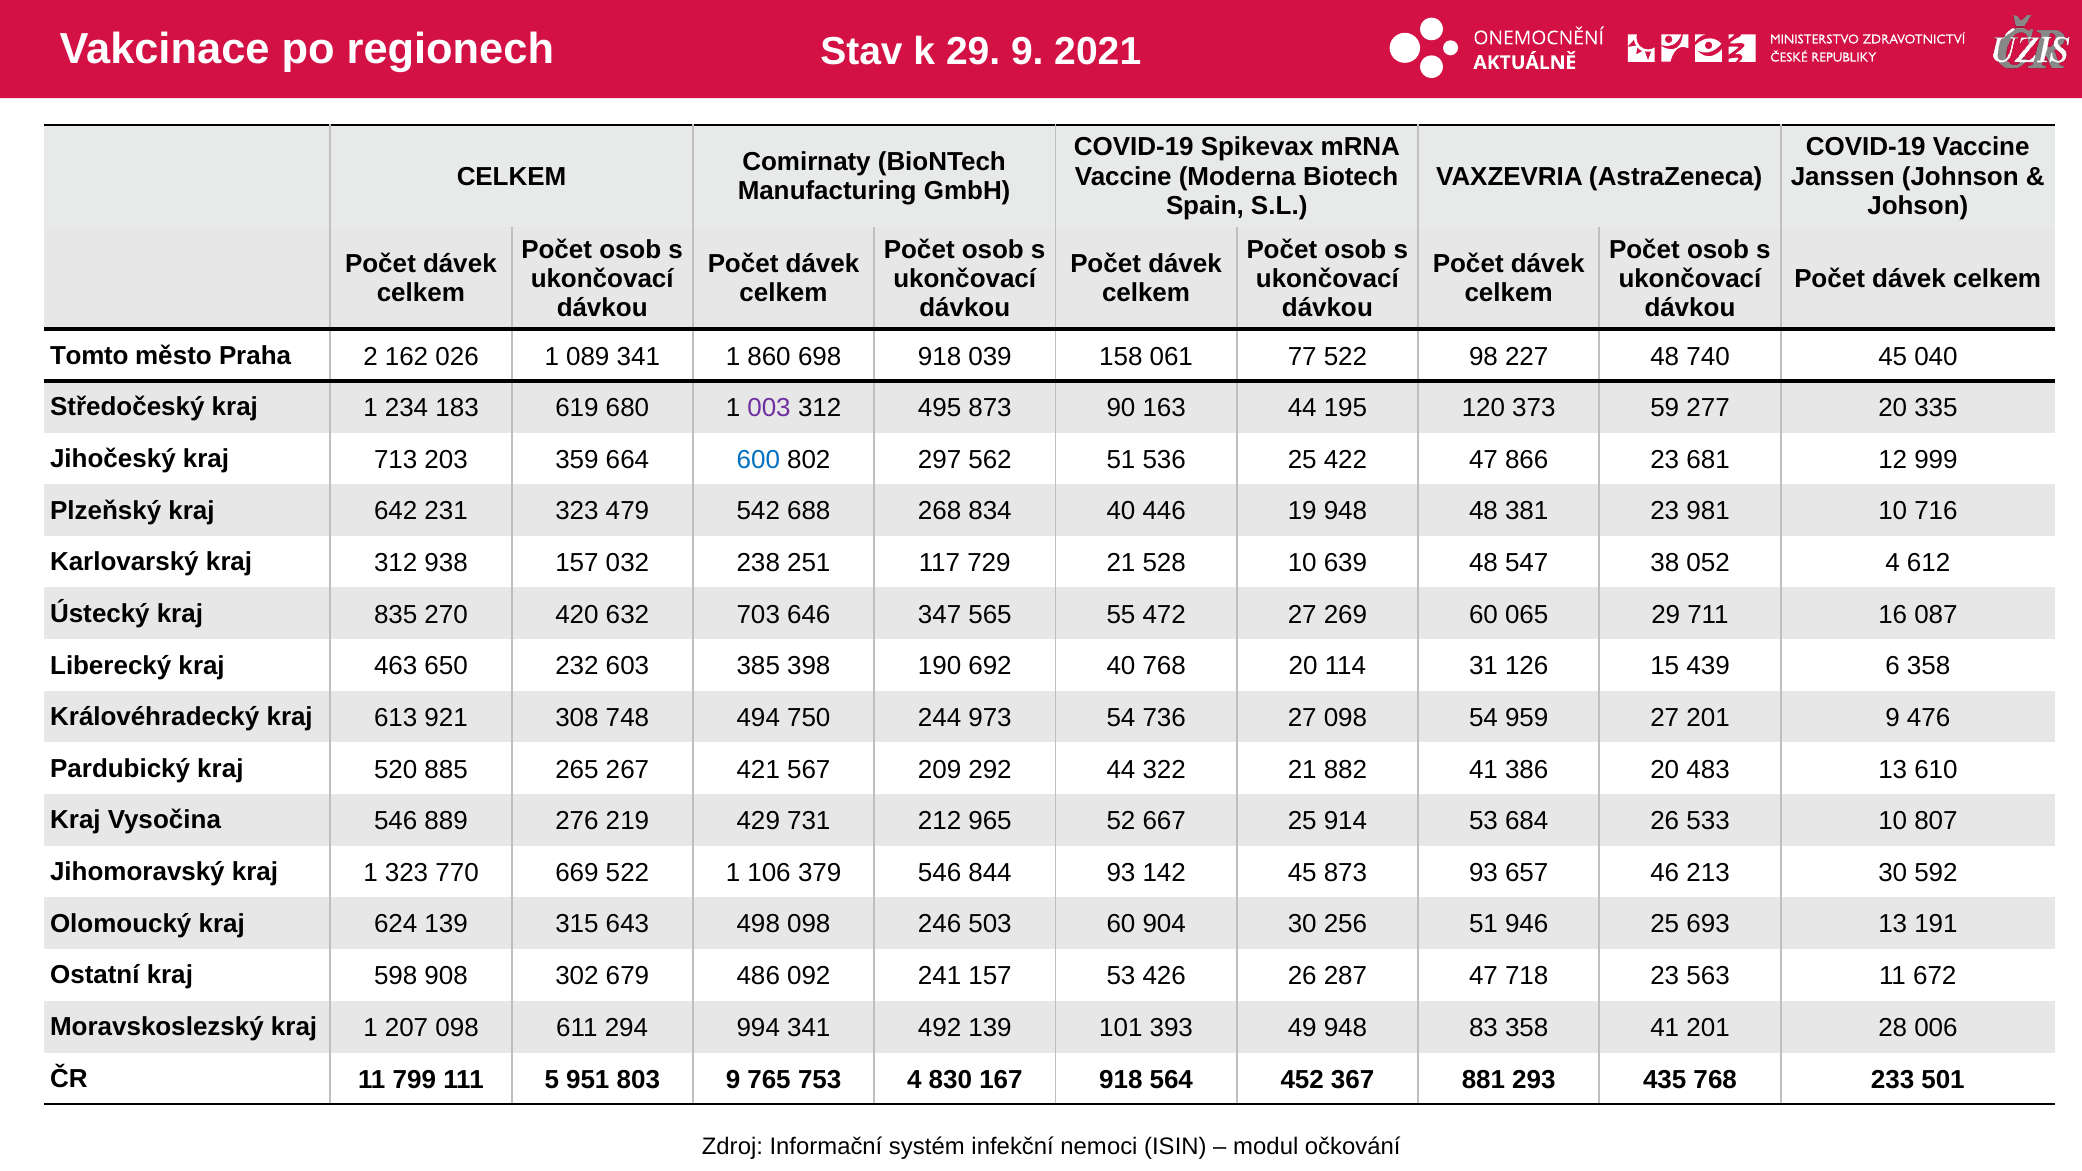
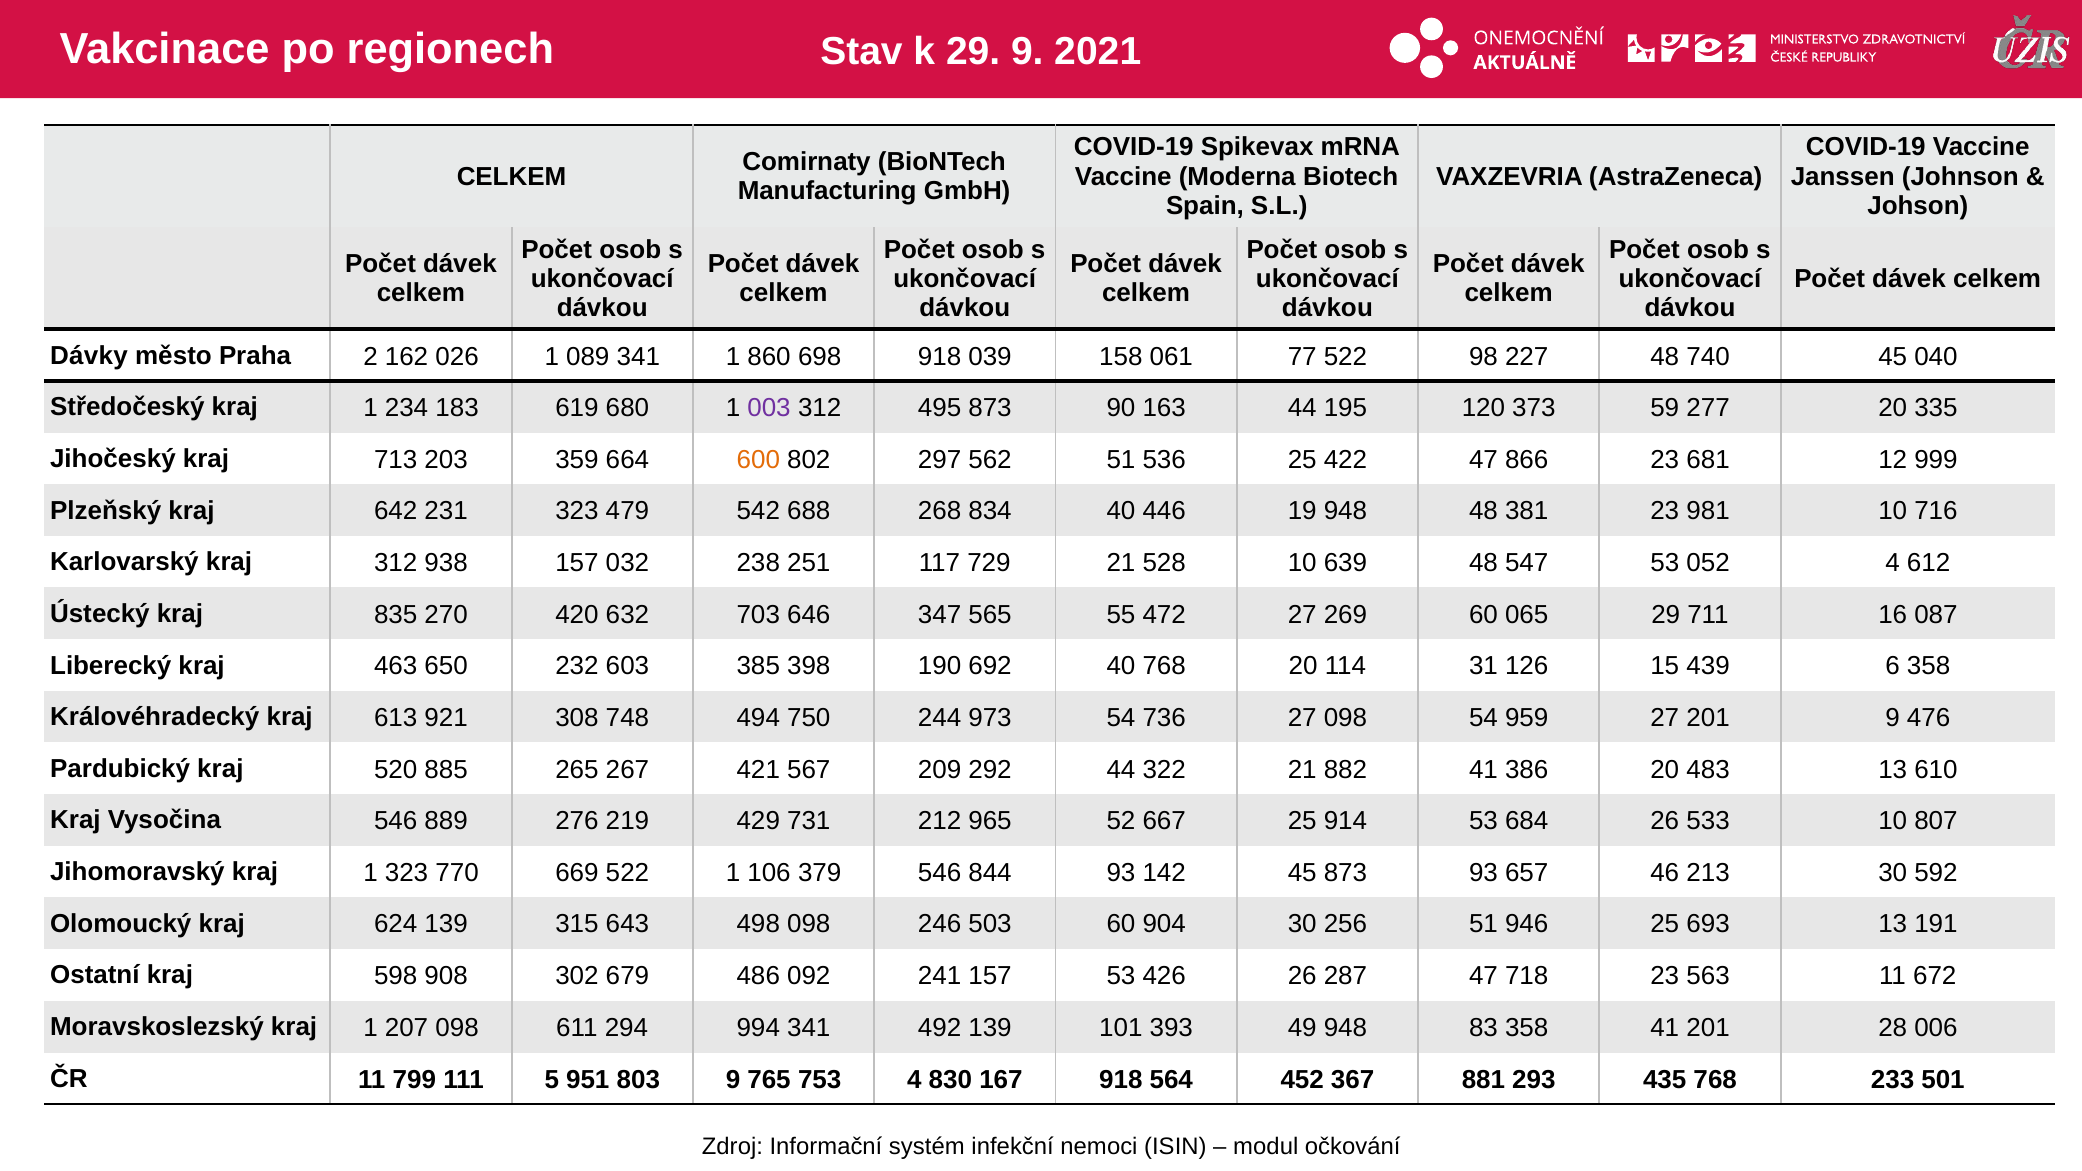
Tomto: Tomto -> Dávky
600 colour: blue -> orange
547 38: 38 -> 53
